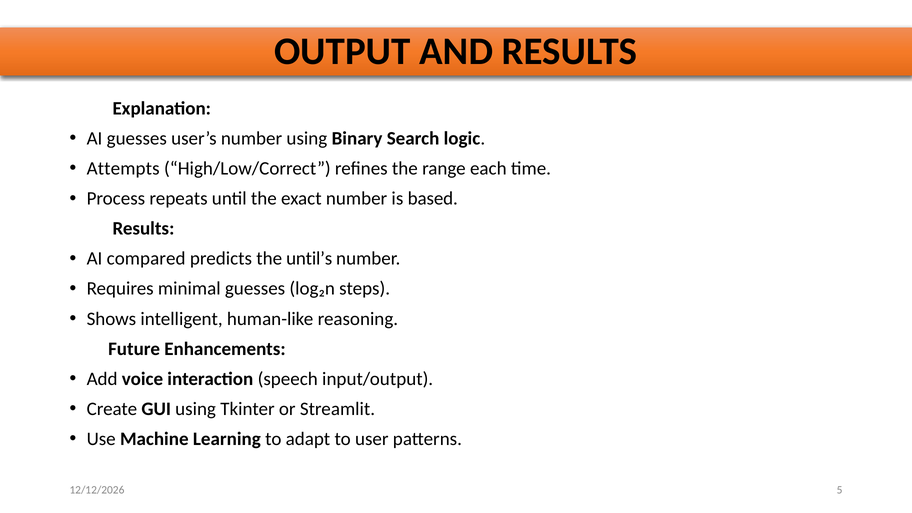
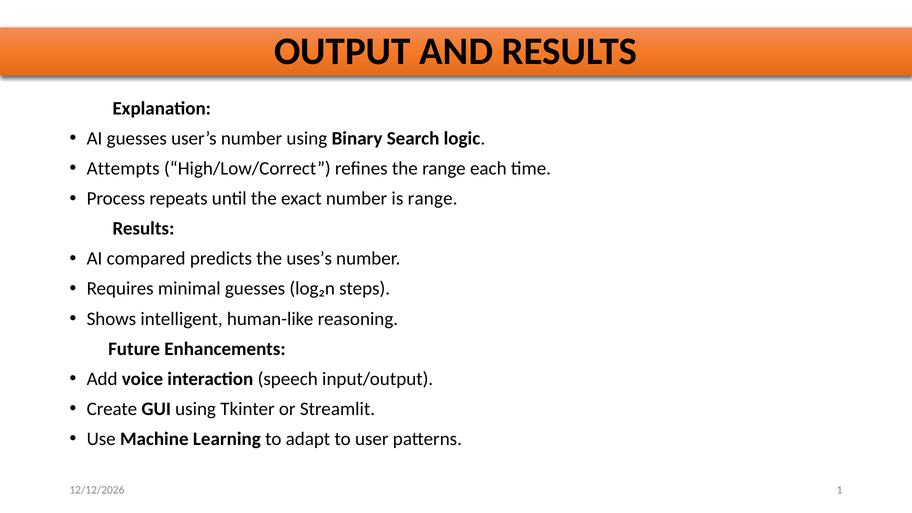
is based: based -> range
until’s: until’s -> uses’s
5: 5 -> 1
